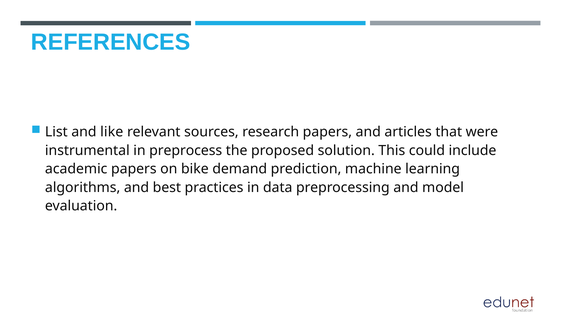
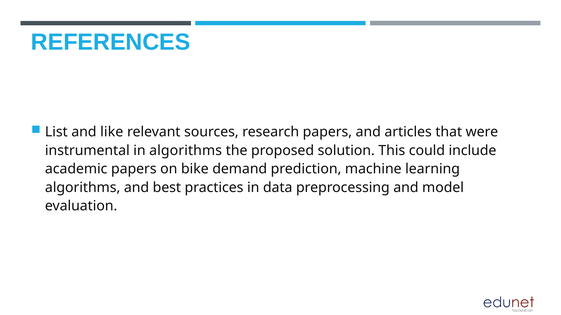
in preprocess: preprocess -> algorithms
